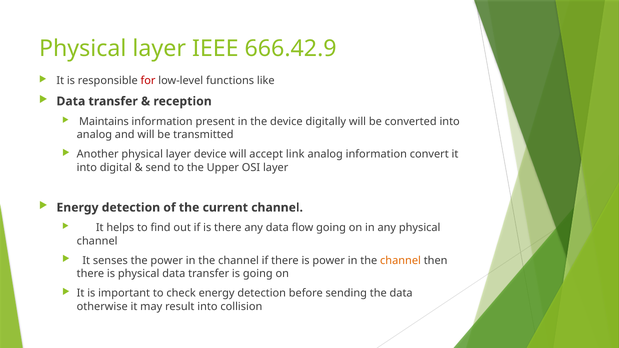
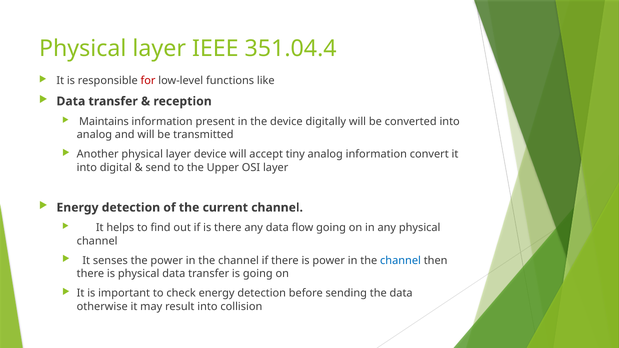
666.42.9: 666.42.9 -> 351.04.4
link: link -> tiny
channel at (401, 261) colour: orange -> blue
